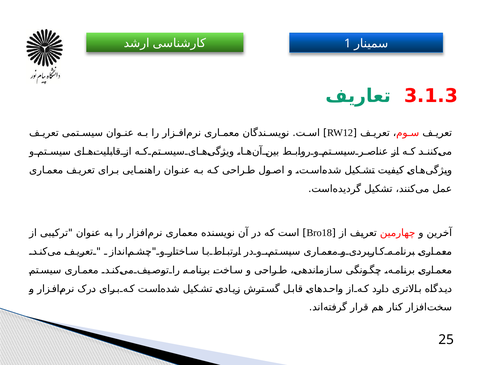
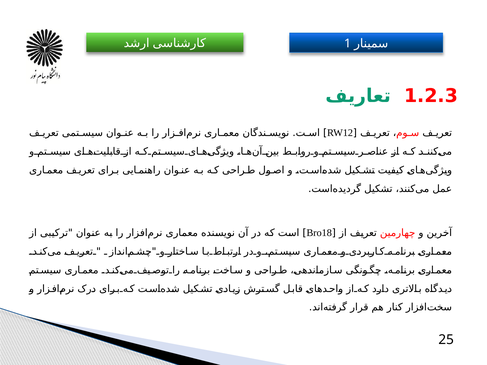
3.1.3: 3.1.3 -> 1.2.3
